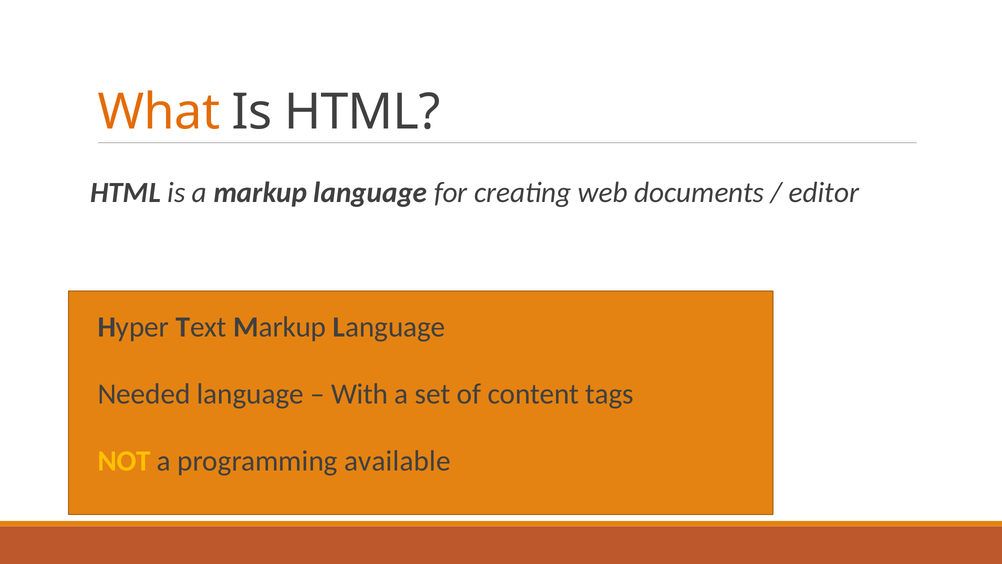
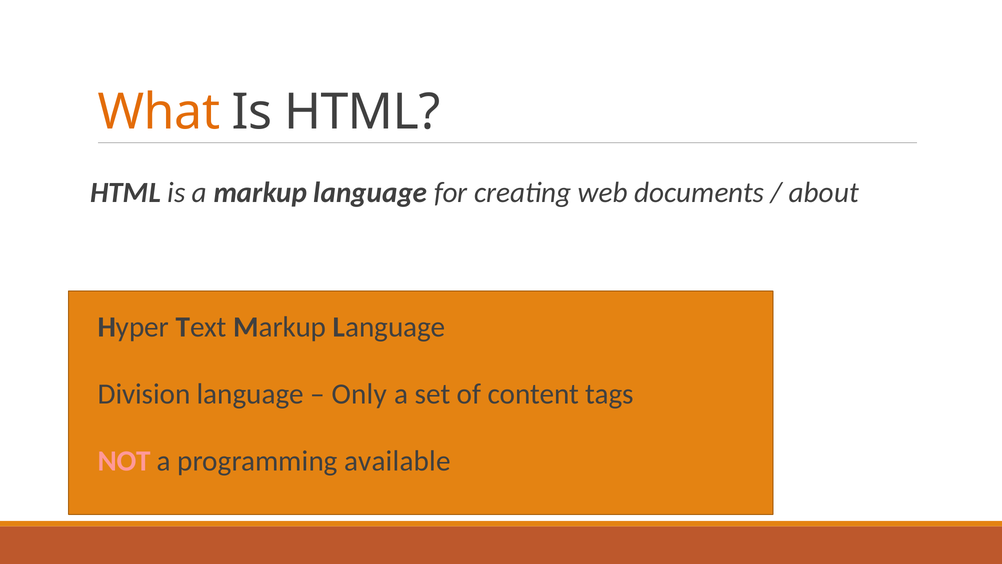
editor: editor -> about
Needed: Needed -> Division
With: With -> Only
NOT colour: yellow -> pink
